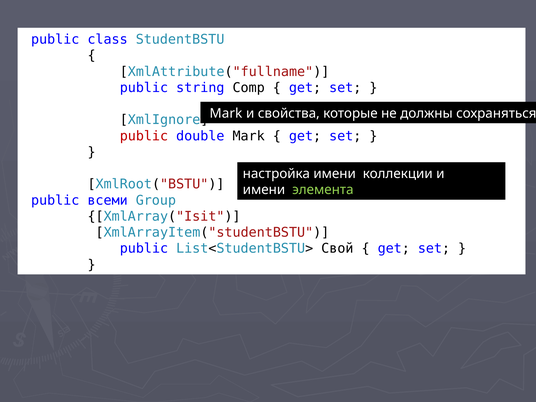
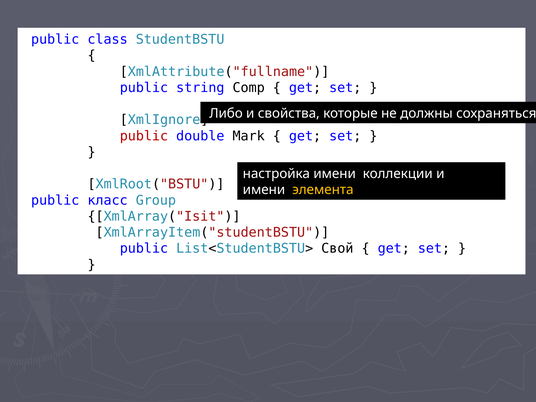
Mark at (226, 113): Mark -> Либо
элемента colour: light green -> yellow
всеми: всеми -> класс
